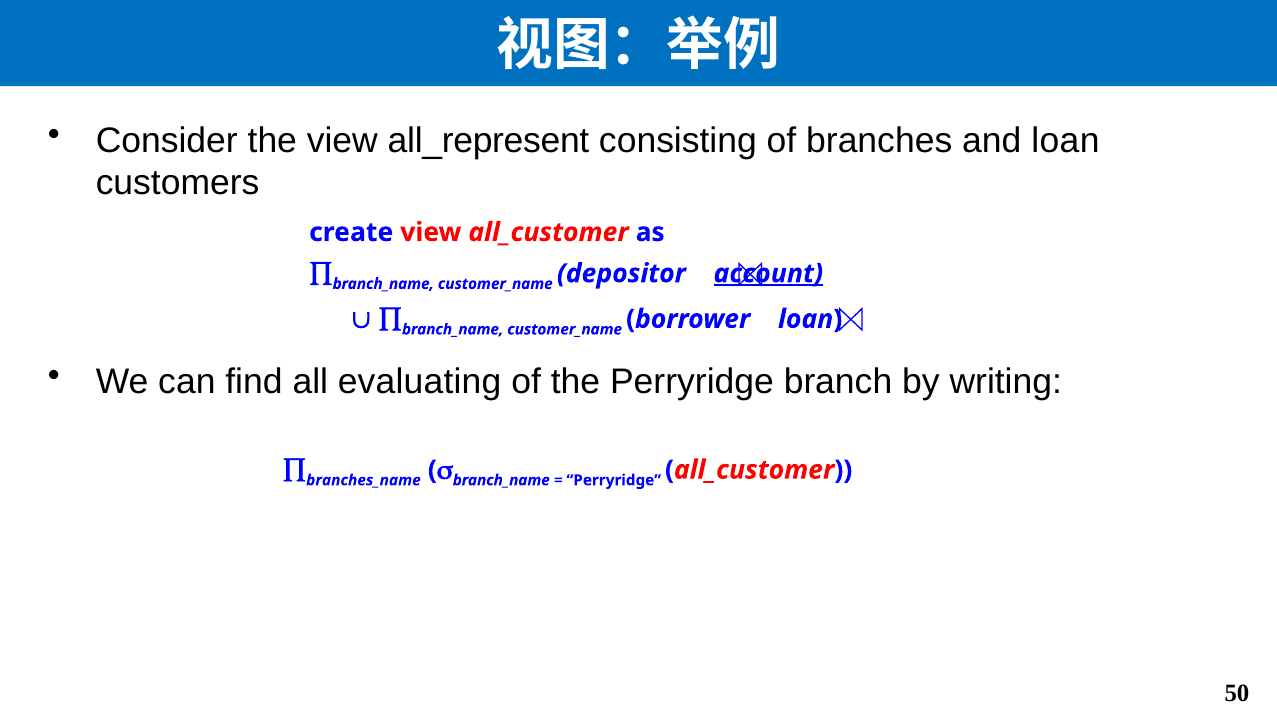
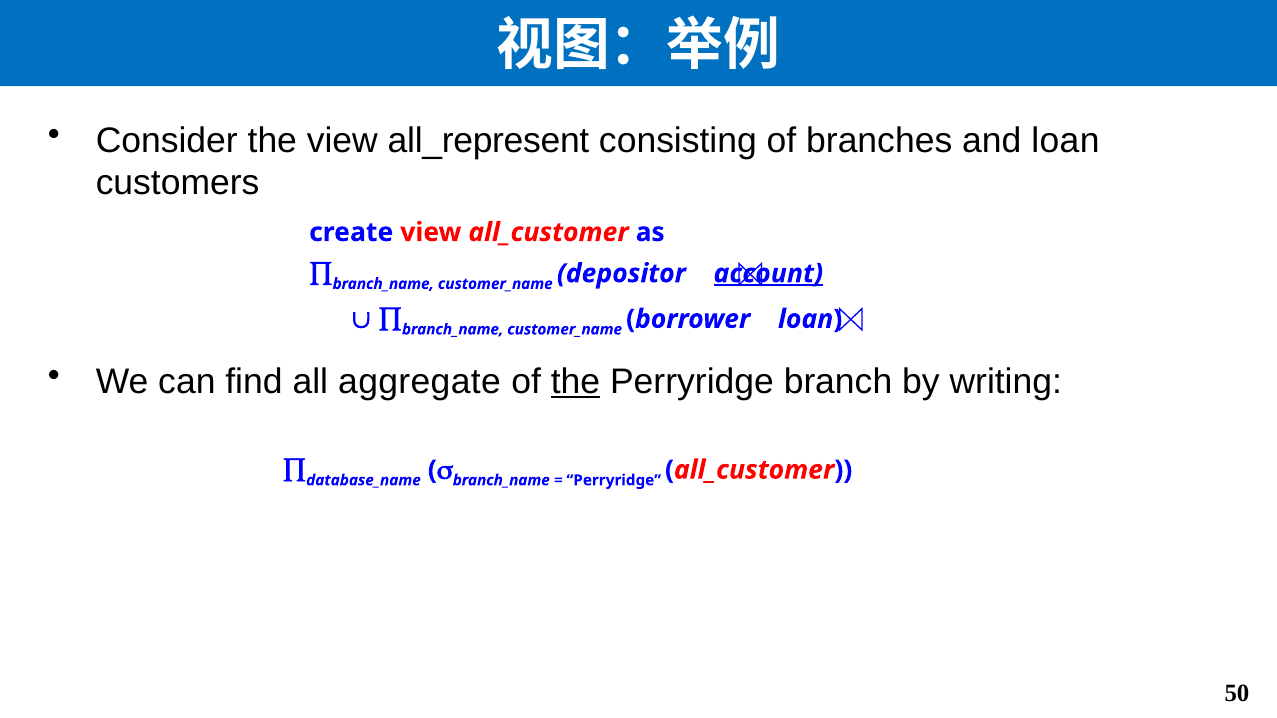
evaluating: evaluating -> aggregate
the at (575, 382) underline: none -> present
branches_name: branches_name -> database_name
